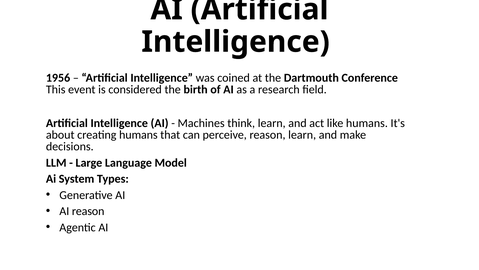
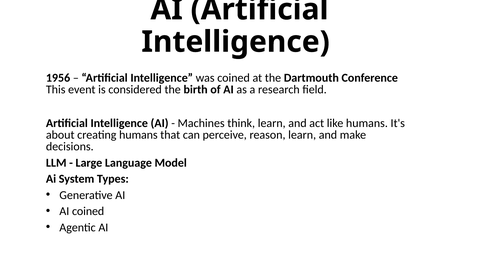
AI reason: reason -> coined
